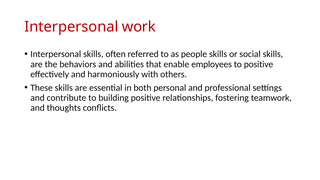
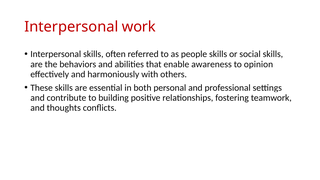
employees: employees -> awareness
to positive: positive -> opinion
